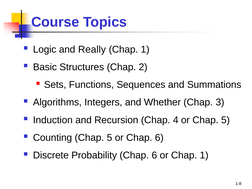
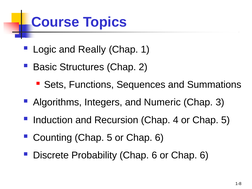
Whether: Whether -> Numeric
6 or Chap 1: 1 -> 6
